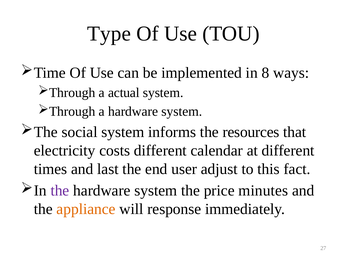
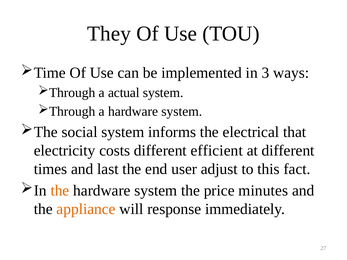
Type: Type -> They
8: 8 -> 3
resources: resources -> electrical
calendar: calendar -> efficient
the at (60, 191) colour: purple -> orange
